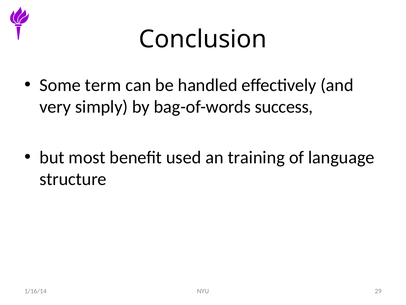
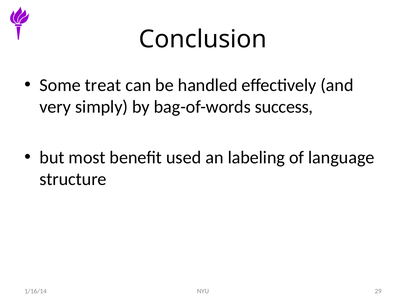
term: term -> treat
training: training -> labeling
